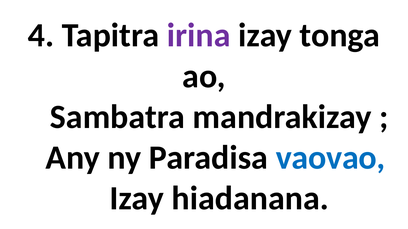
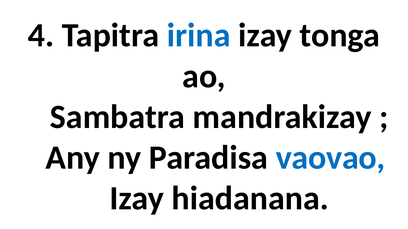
irina colour: purple -> blue
